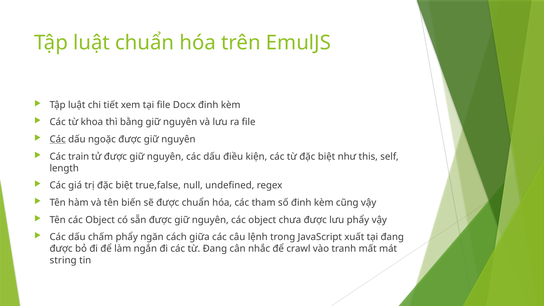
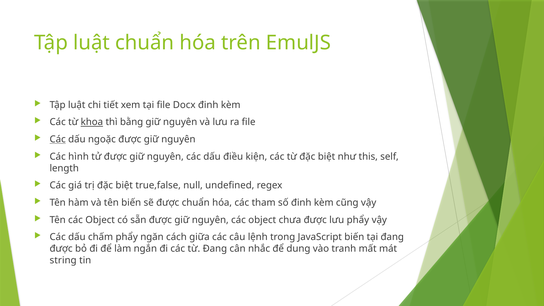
khoa underline: none -> present
train: train -> hình
JavaScript xuất: xuất -> biến
crawl: crawl -> dung
